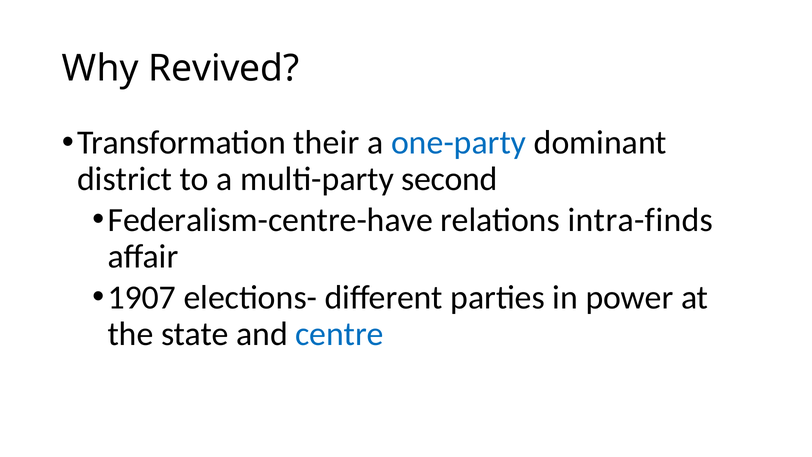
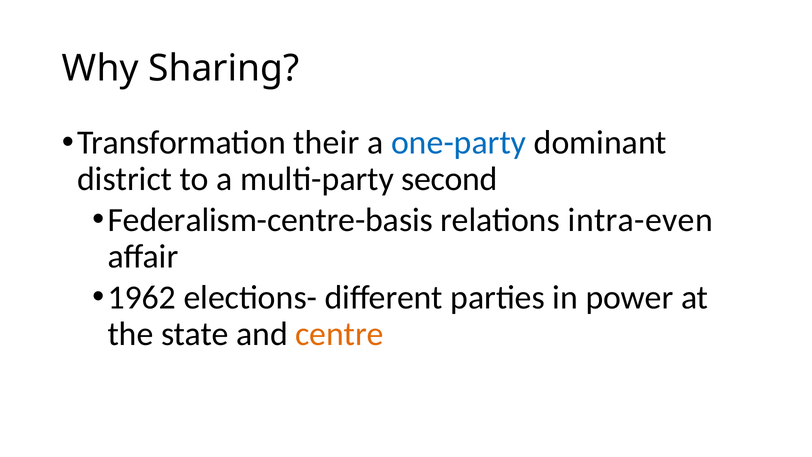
Revived: Revived -> Sharing
Federalism-centre-have: Federalism-centre-have -> Federalism-centre-basis
intra-finds: intra-finds -> intra-even
1907: 1907 -> 1962
centre colour: blue -> orange
